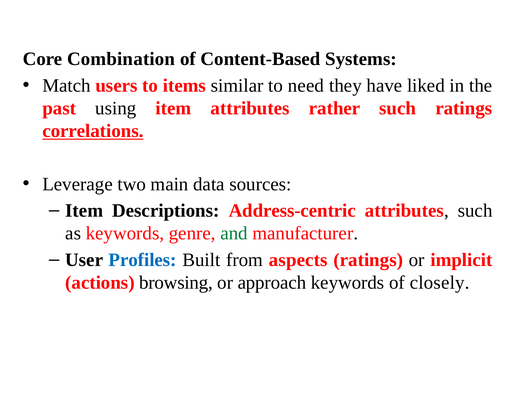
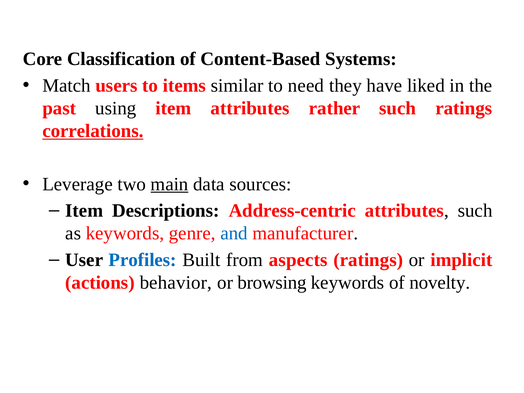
Combination: Combination -> Classification
main underline: none -> present
and colour: green -> blue
browsing: browsing -> behavior
approach: approach -> browsing
closely: closely -> novelty
